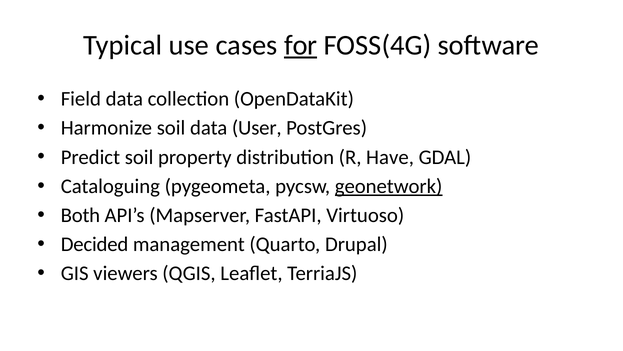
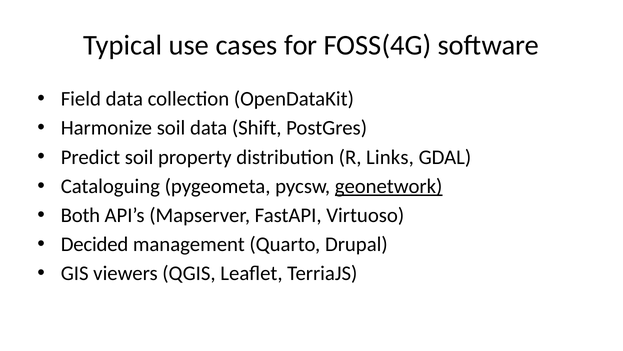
for underline: present -> none
User: User -> Shift
Have: Have -> Links
